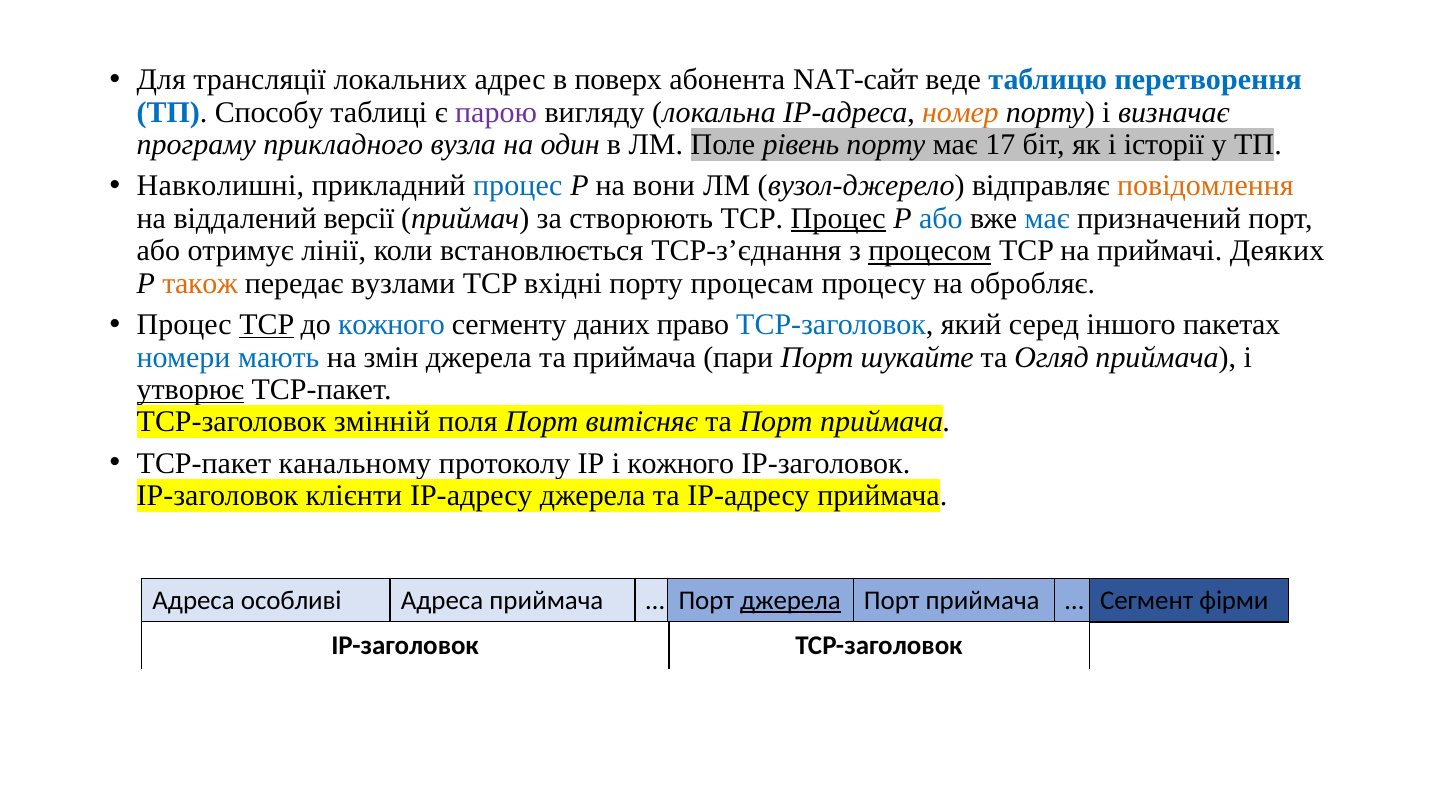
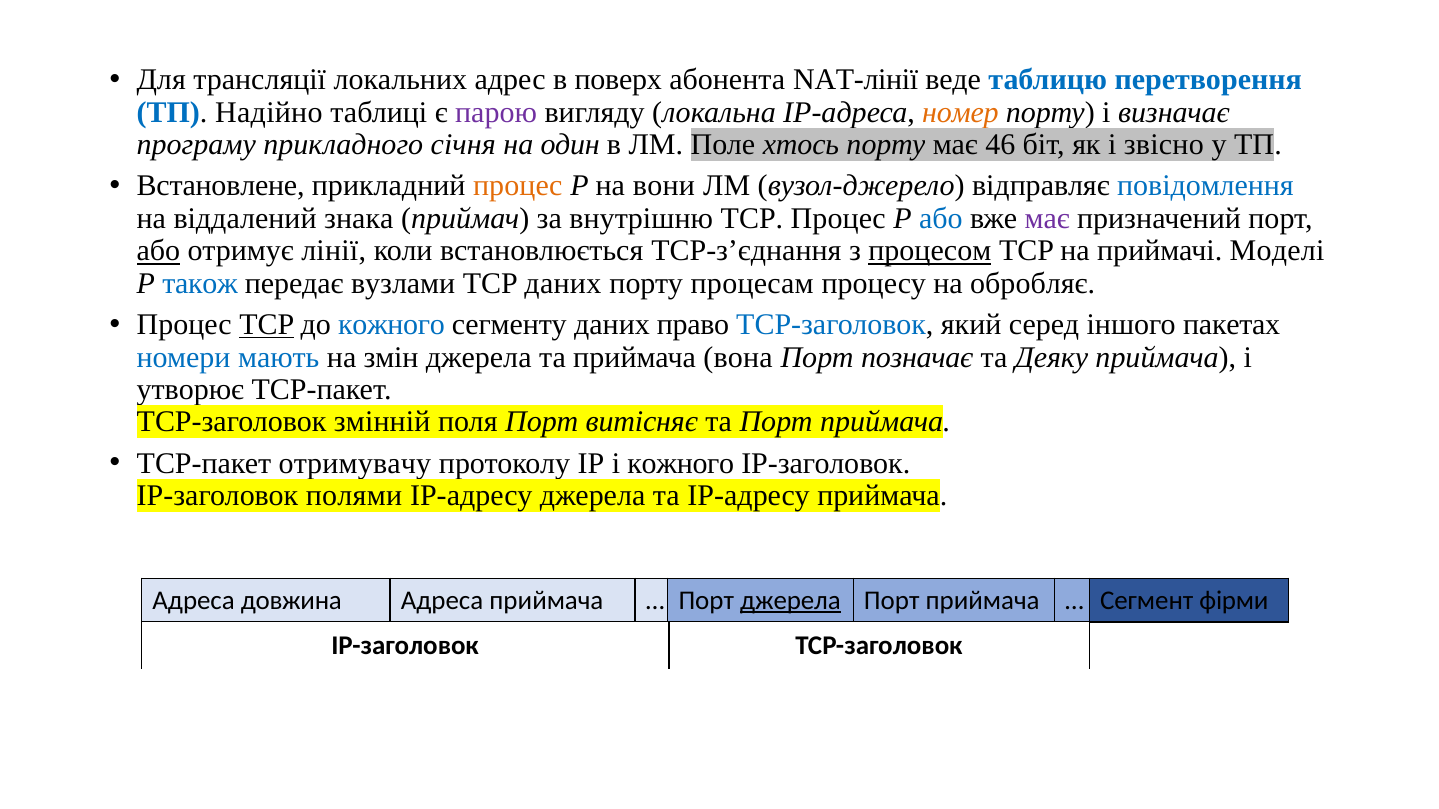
NAT-сайт: NAT-сайт -> NAT-лінії
Способу: Способу -> Надійно
вузла: вузла -> січня
рівень: рівень -> хтось
17: 17 -> 46
історії: історії -> звісно
Навколишні: Навколишні -> Встановлене
процес at (518, 186) colour: blue -> orange
повідомлення colour: orange -> blue
версії: версії -> знака
створюють: створюють -> внутрішню
Процес at (838, 219) underline: present -> none
має at (1047, 219) colour: blue -> purple
або at (158, 251) underline: none -> present
Деяких: Деяких -> Моделі
також colour: orange -> blue
TCP вхідні: вхідні -> даних
пари: пари -> вона
шукайте: шукайте -> позначає
Огляд: Огляд -> Деяку
утворює underline: present -> none
канальному: канальному -> отримувачу
клієнти: клієнти -> полями
особливі: особливі -> довжина
